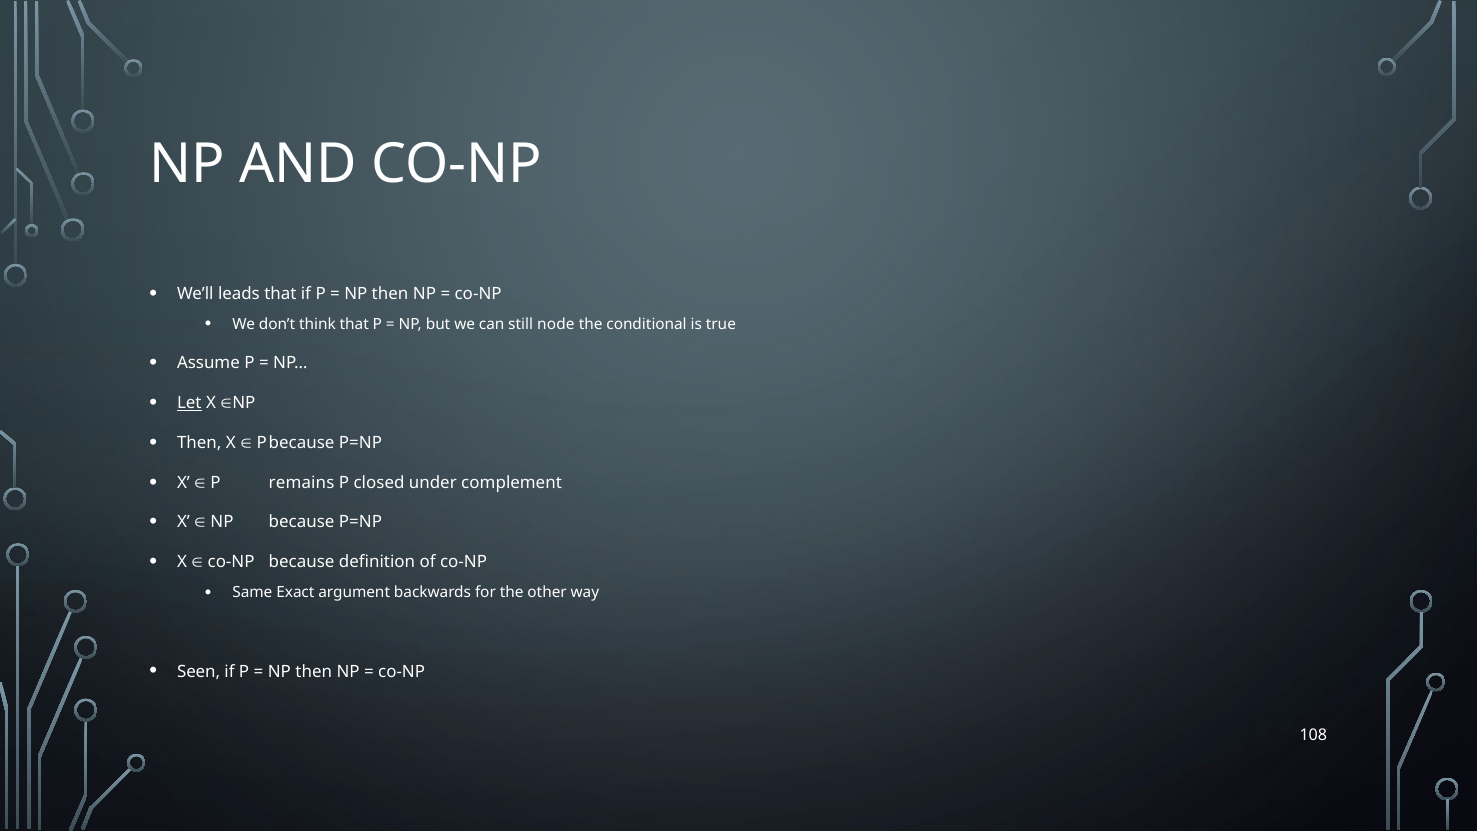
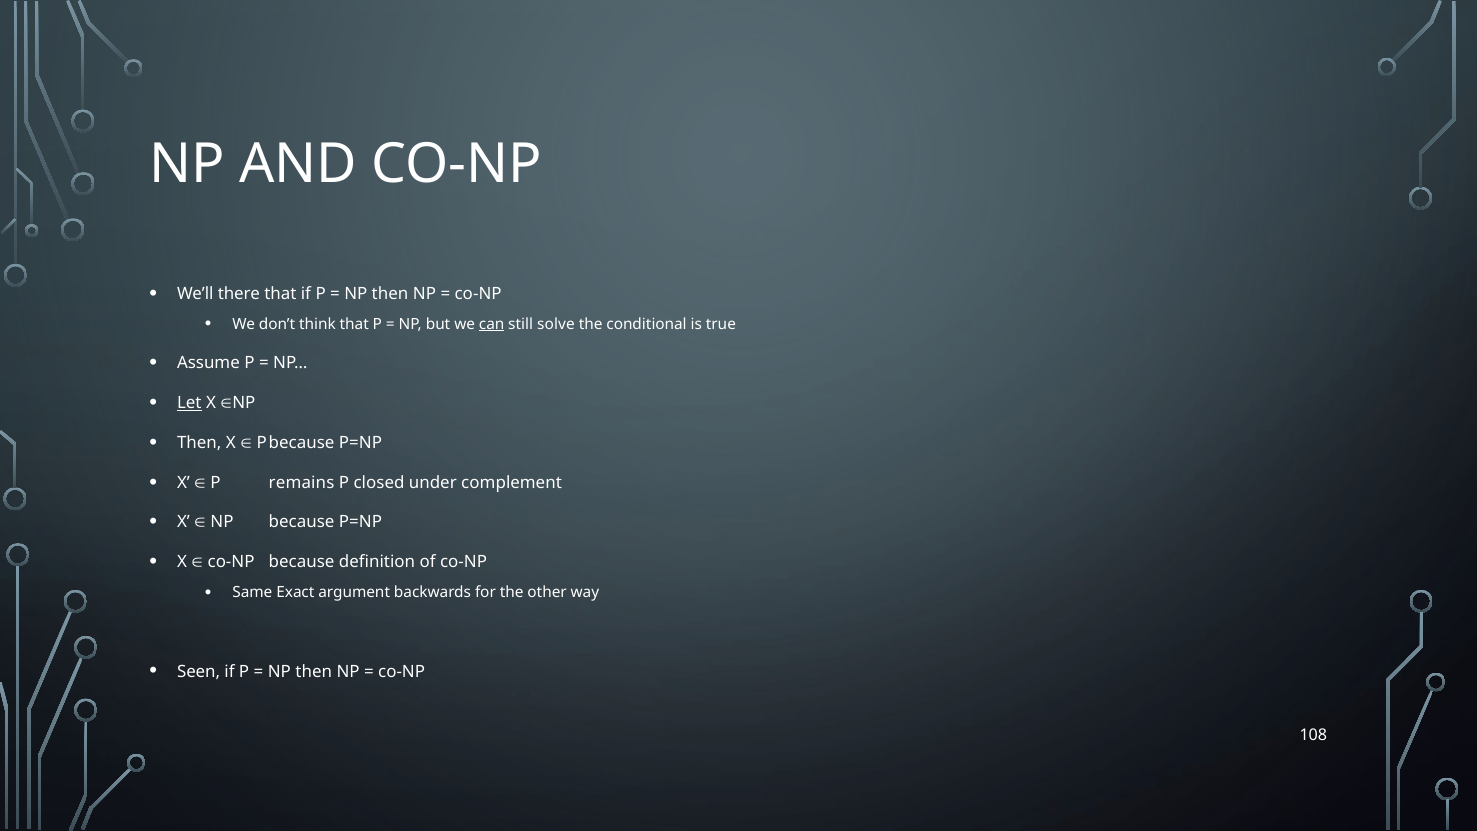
leads: leads -> there
can underline: none -> present
node: node -> solve
